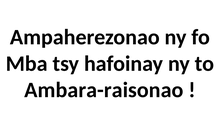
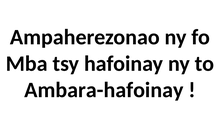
Ambara-raisonao: Ambara-raisonao -> Ambara-hafoinay
